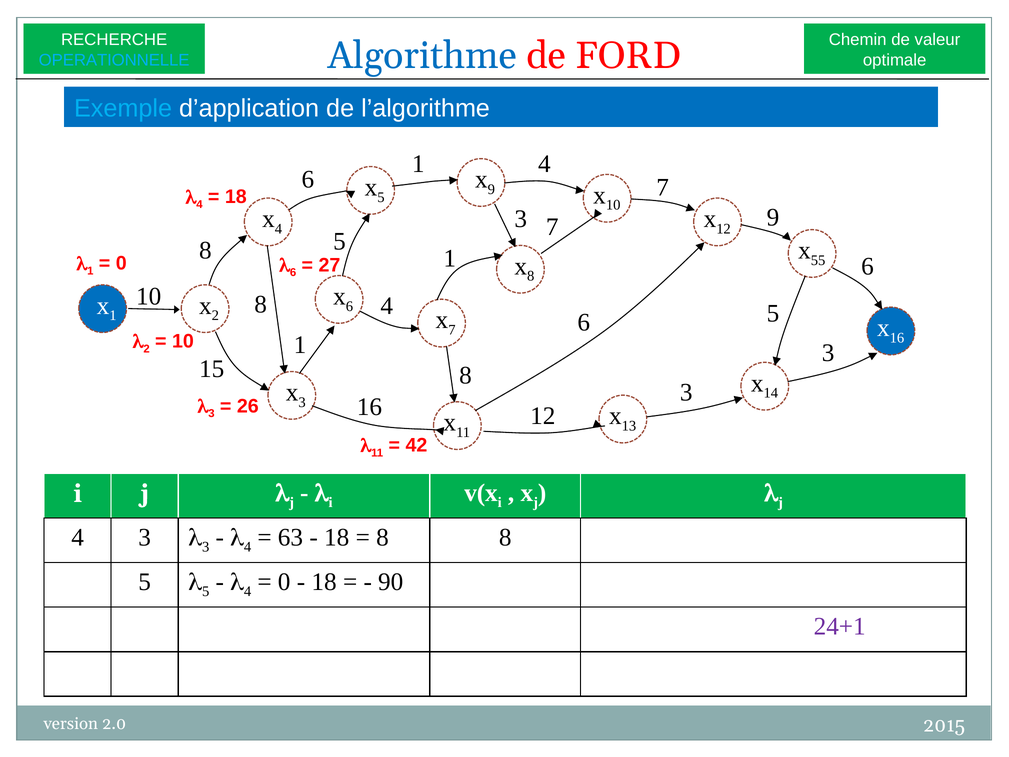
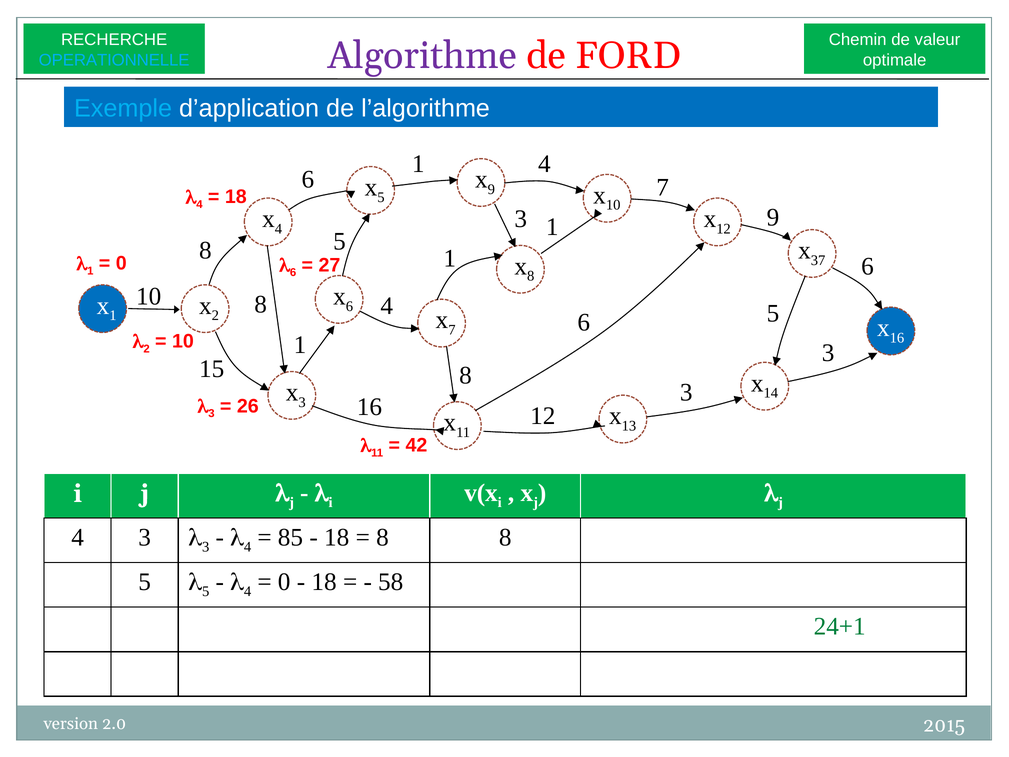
Algorithme colour: blue -> purple
3 7: 7 -> 1
55: 55 -> 37
63: 63 -> 85
90: 90 -> 58
24+1 colour: purple -> green
